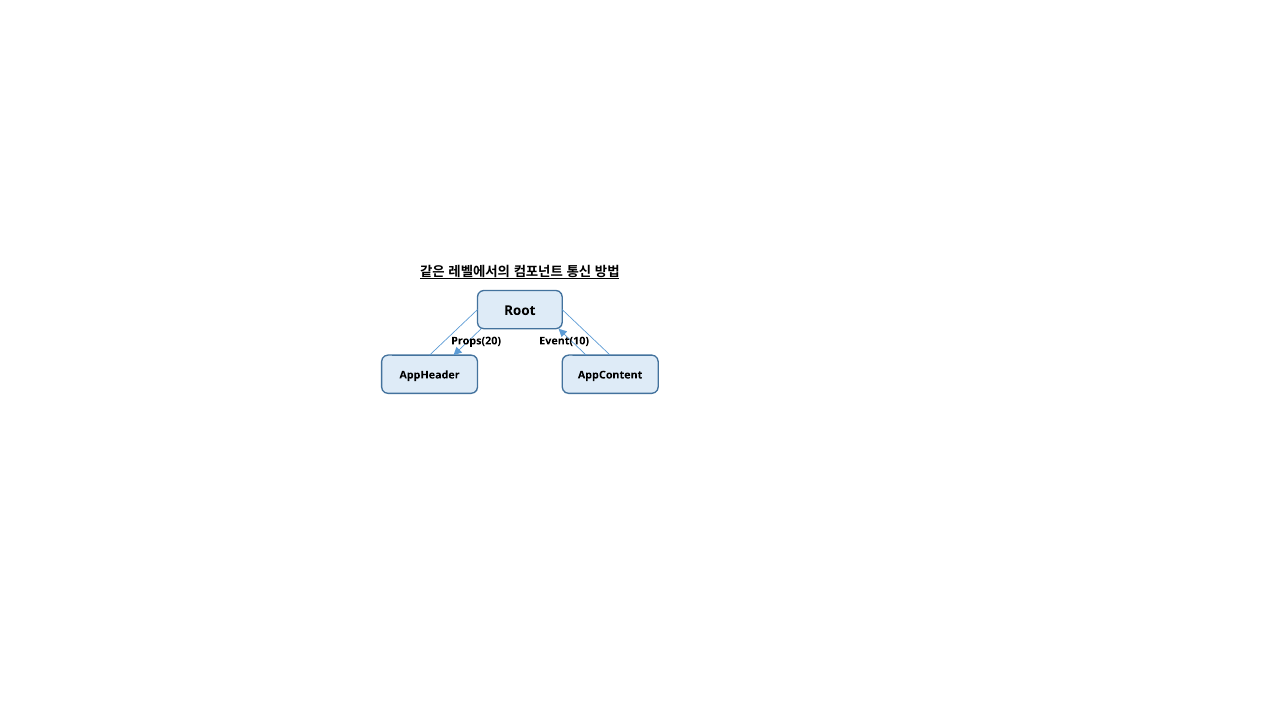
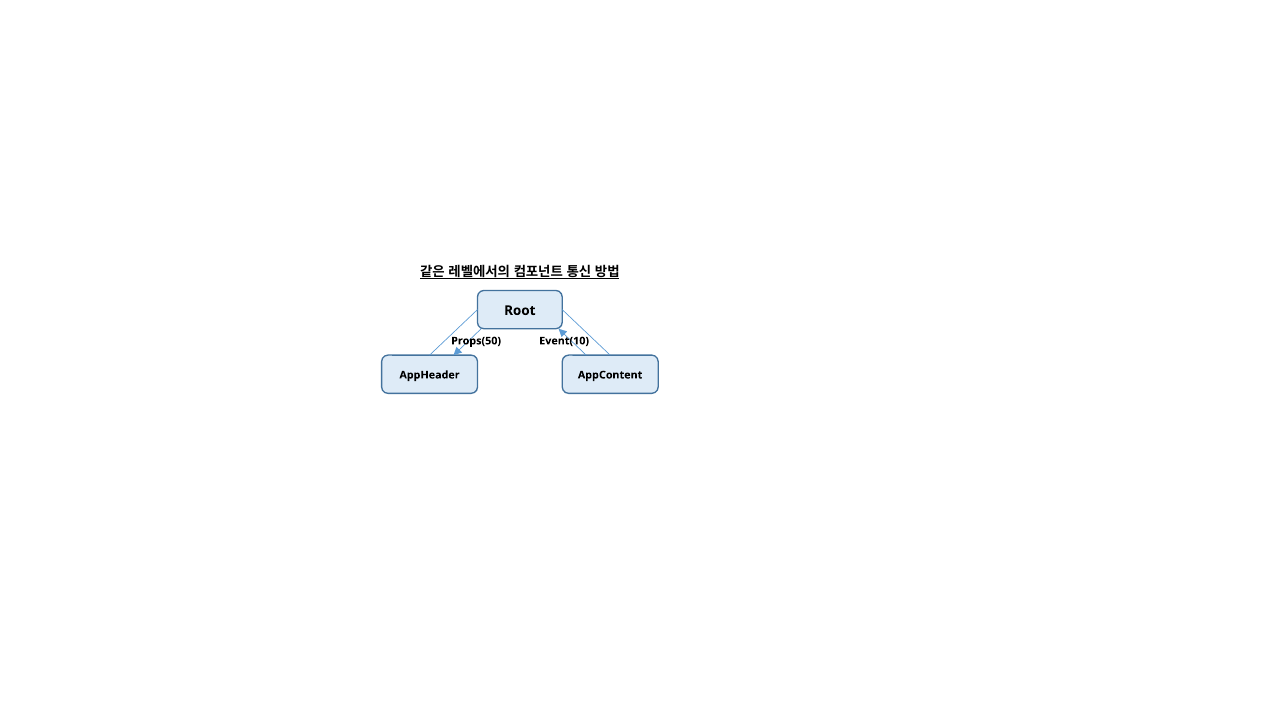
Props(20: Props(20 -> Props(50
